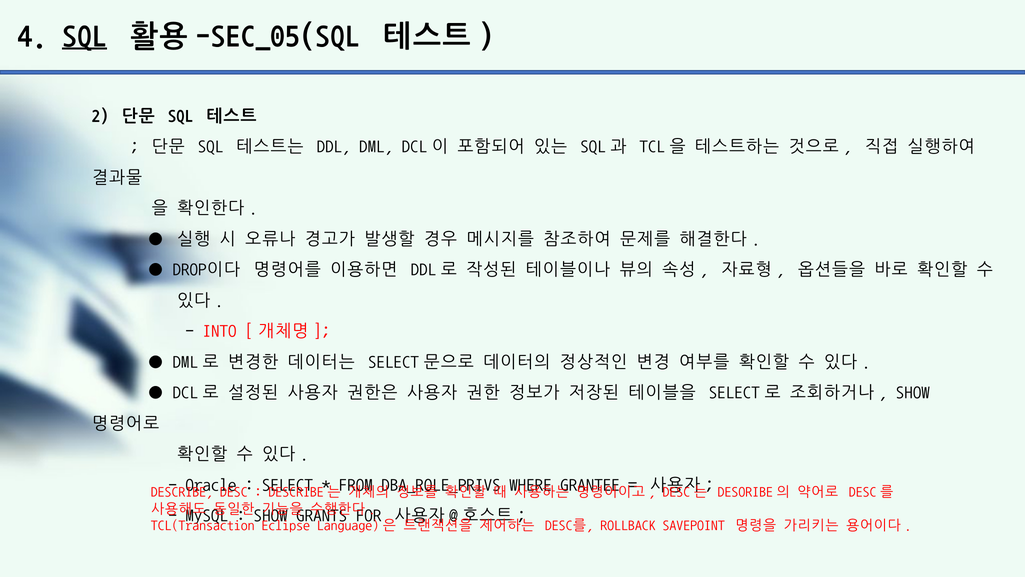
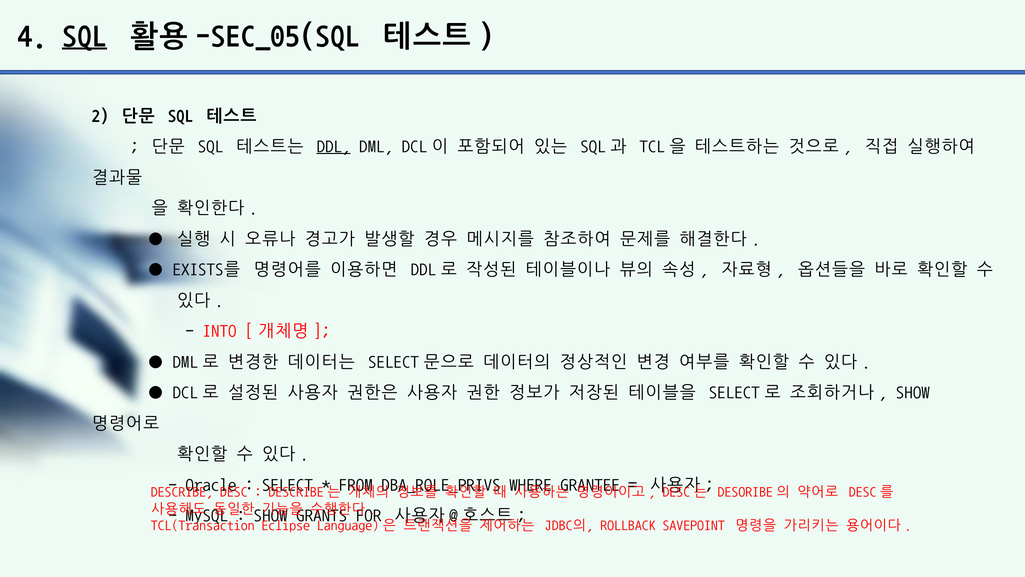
DDL underline: none -> present
DROP이다: DROP이다 -> EXISTS를
DESC를 at (569, 525): DESC를 -> JDBC의
